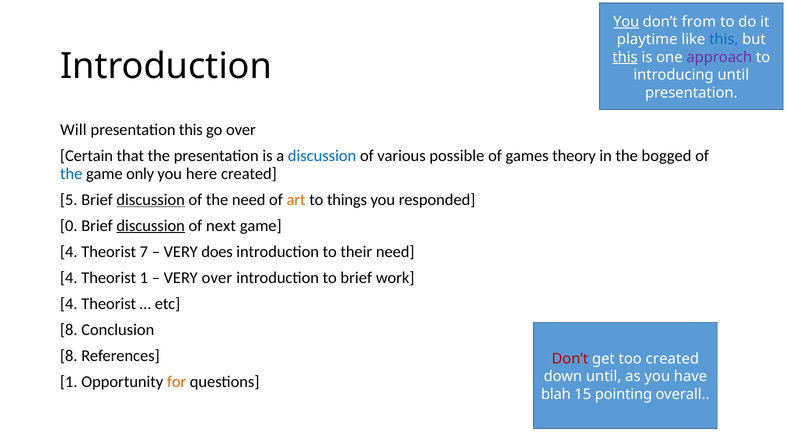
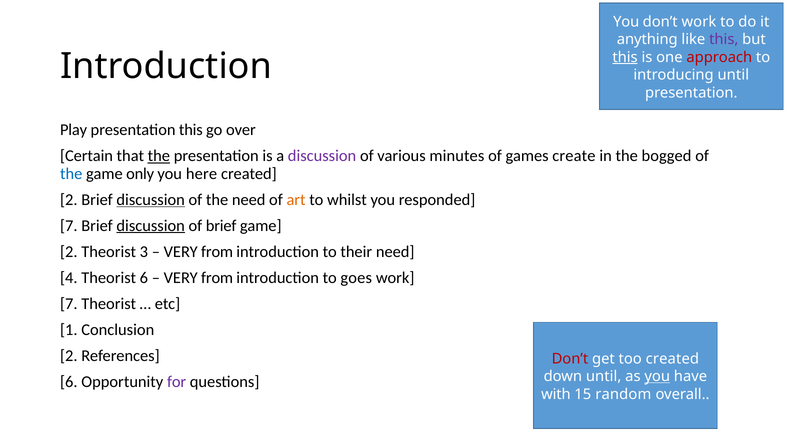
You at (626, 22) underline: present -> none
don’t from: from -> work
playtime: playtime -> anything
this at (724, 39) colour: blue -> purple
approach colour: purple -> red
Will: Will -> Play
the at (159, 156) underline: none -> present
discussion at (322, 156) colour: blue -> purple
possible: possible -> minutes
theory: theory -> create
5 at (69, 199): 5 -> 2
things: things -> whilst
0 at (69, 225): 0 -> 7
of next: next -> brief
4 at (69, 251): 4 -> 2
7: 7 -> 3
does at (217, 251): does -> from
Theorist 1: 1 -> 6
over at (217, 277): over -> from
to brief: brief -> goes
4 at (69, 303): 4 -> 7
8 at (69, 329): 8 -> 1
8 at (69, 355): 8 -> 2
you at (657, 376) underline: none -> present
1 at (69, 381): 1 -> 6
for colour: orange -> purple
blah: blah -> with
pointing: pointing -> random
